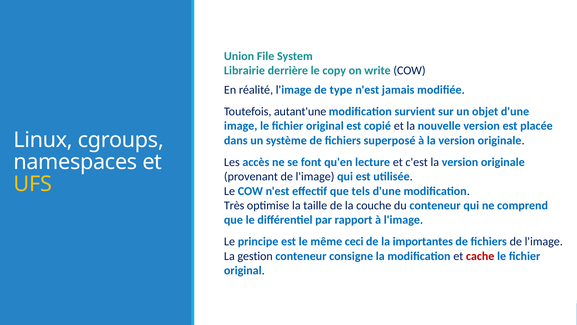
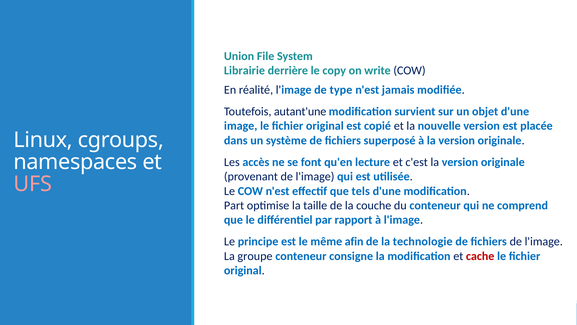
UFS colour: yellow -> pink
Très: Très -> Part
ceci: ceci -> afin
importantes: importantes -> technologie
gestion: gestion -> groupe
